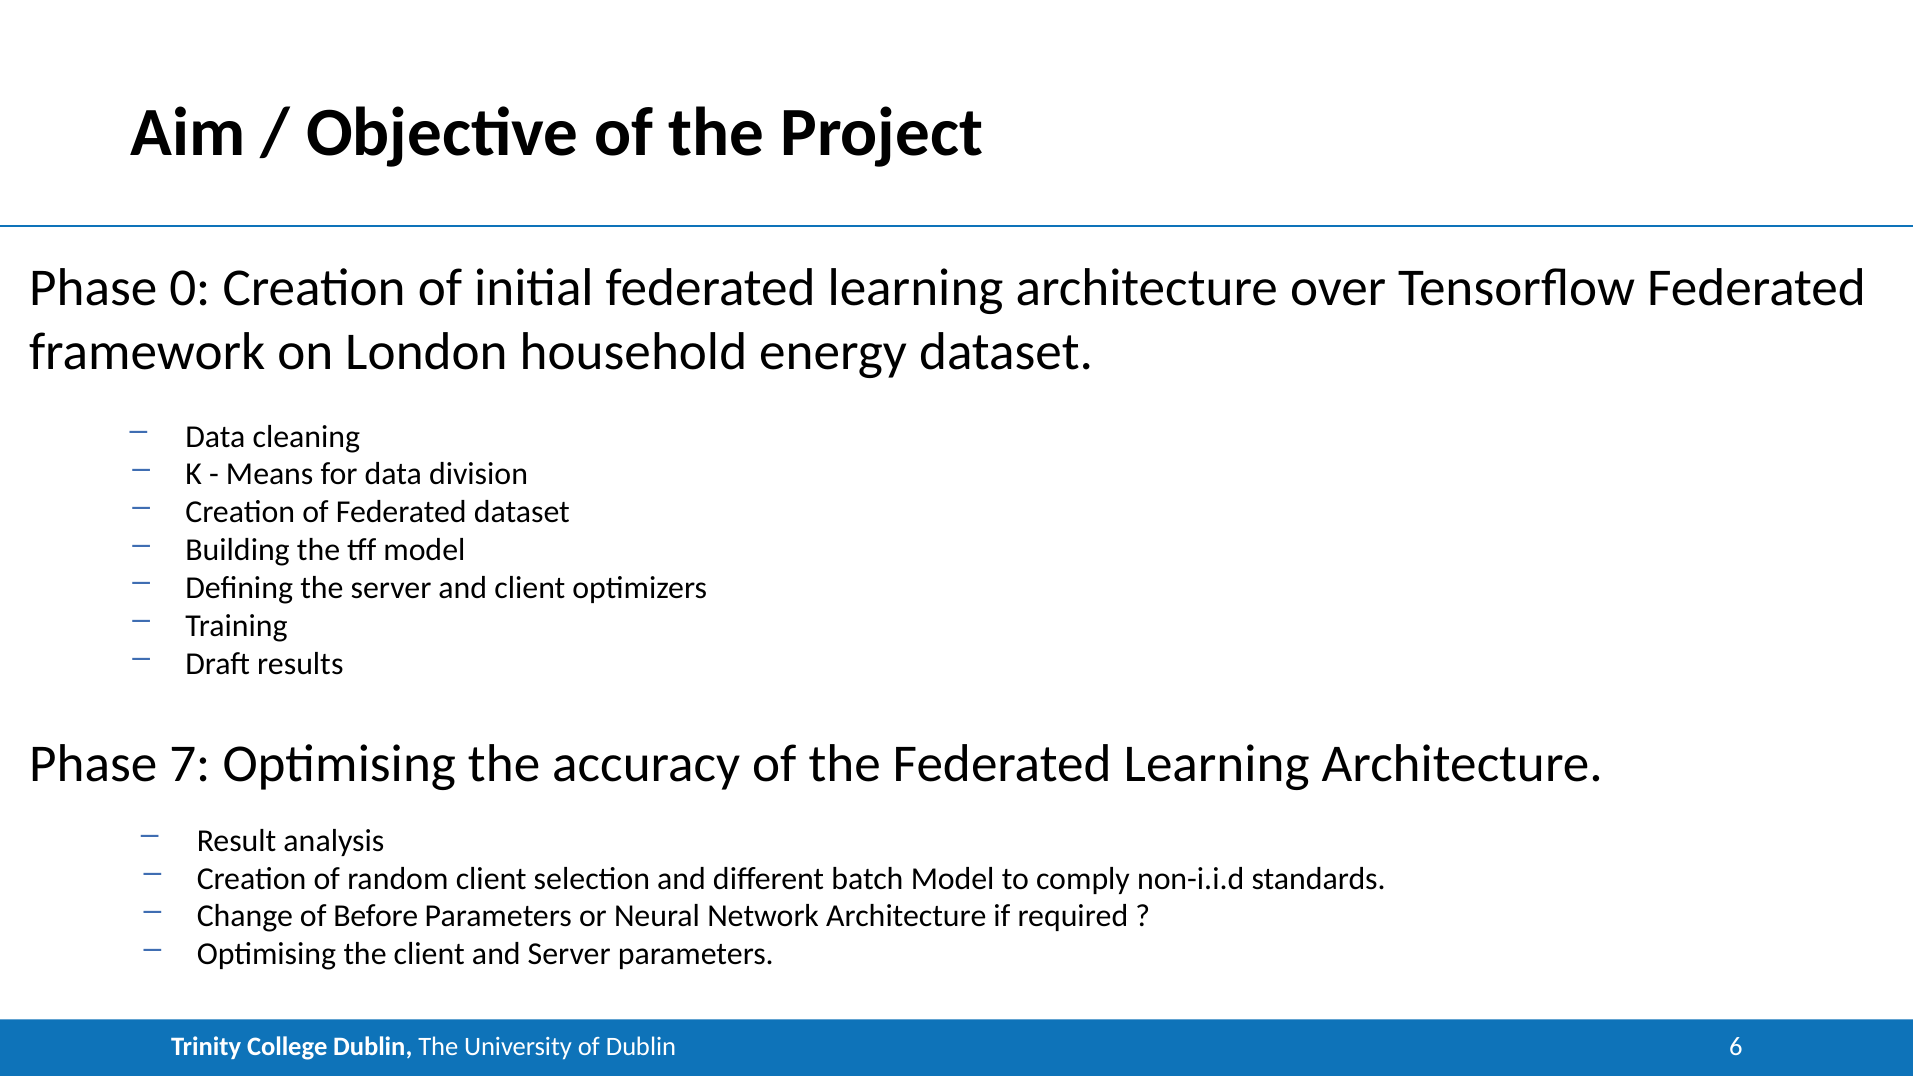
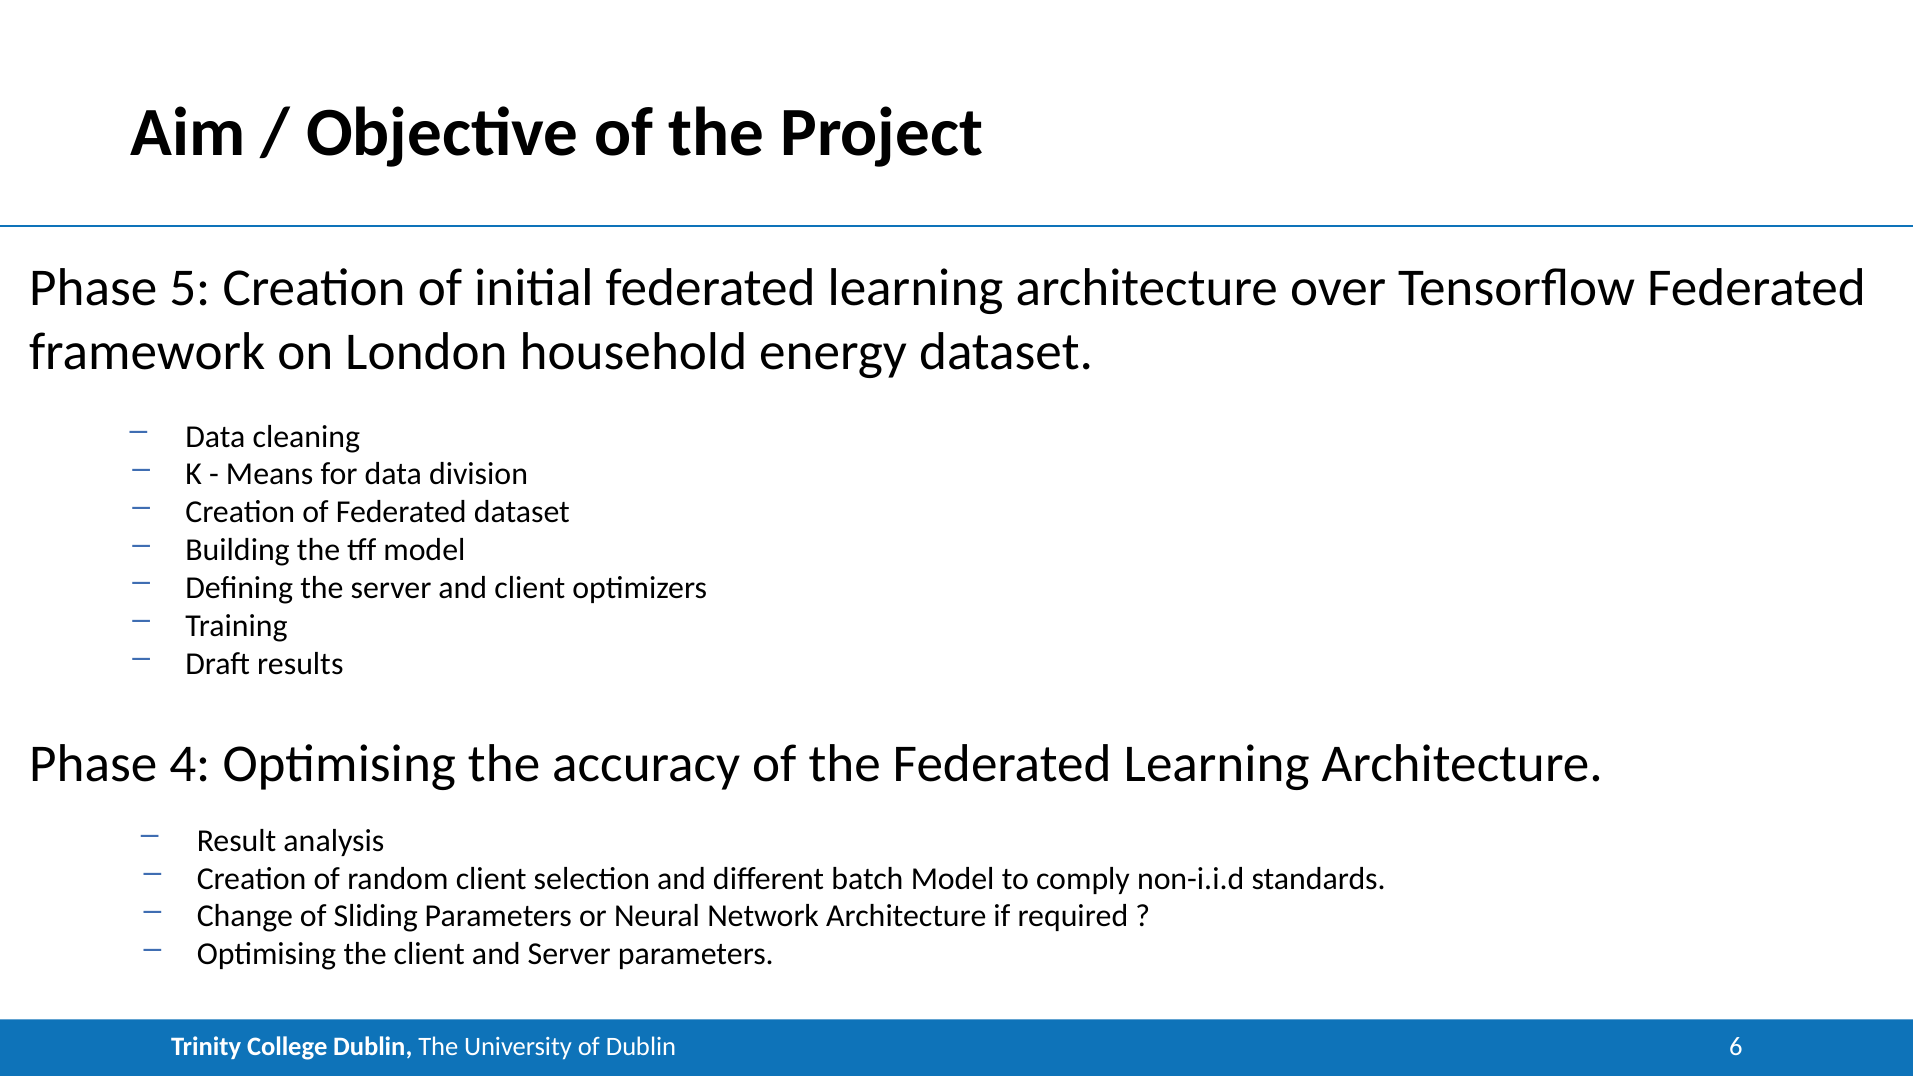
0: 0 -> 5
7: 7 -> 4
Before: Before -> Sliding
